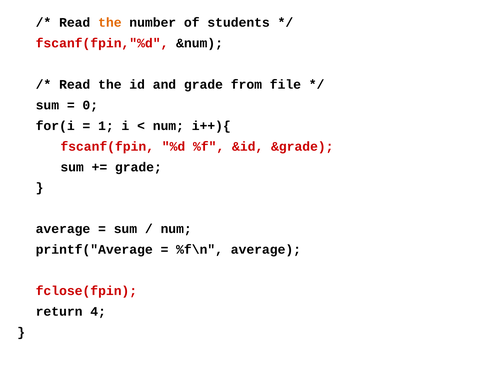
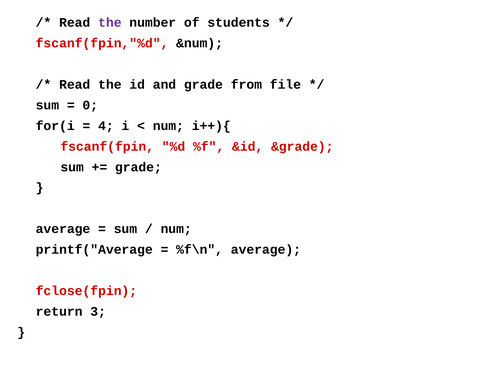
the at (110, 23) colour: orange -> purple
1: 1 -> 4
4: 4 -> 3
